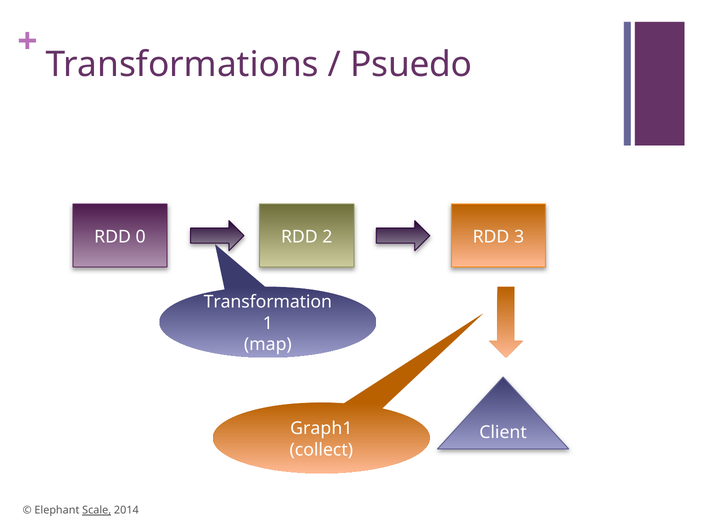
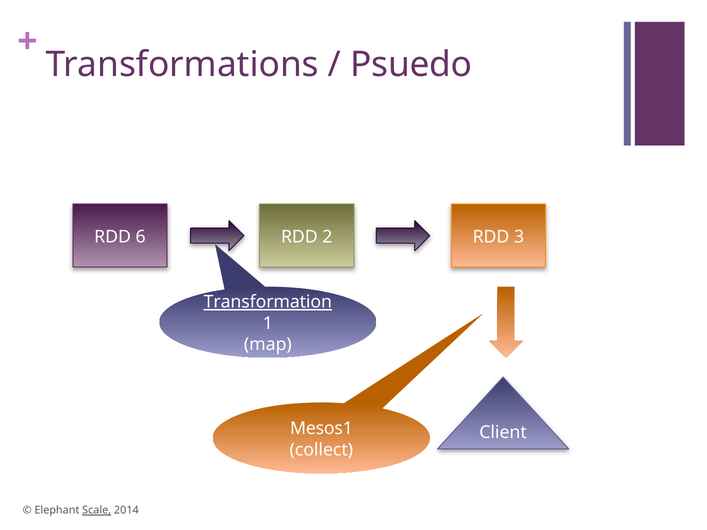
0: 0 -> 6
Transformation underline: none -> present
Graph1: Graph1 -> Mesos1
